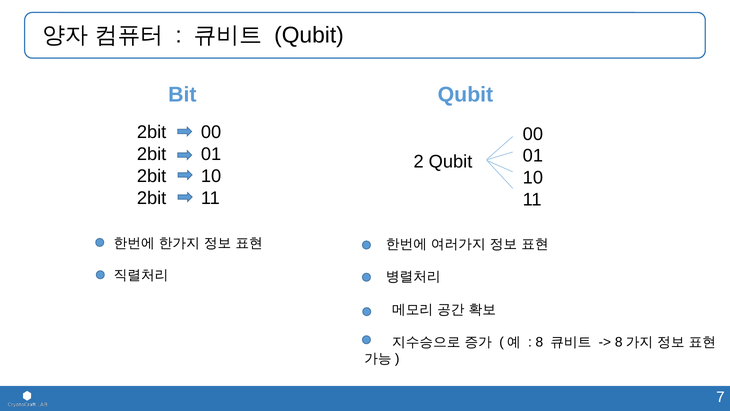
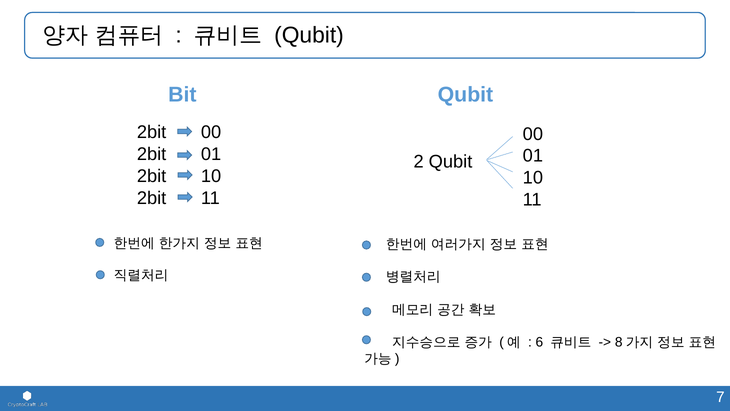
8: 8 -> 6
